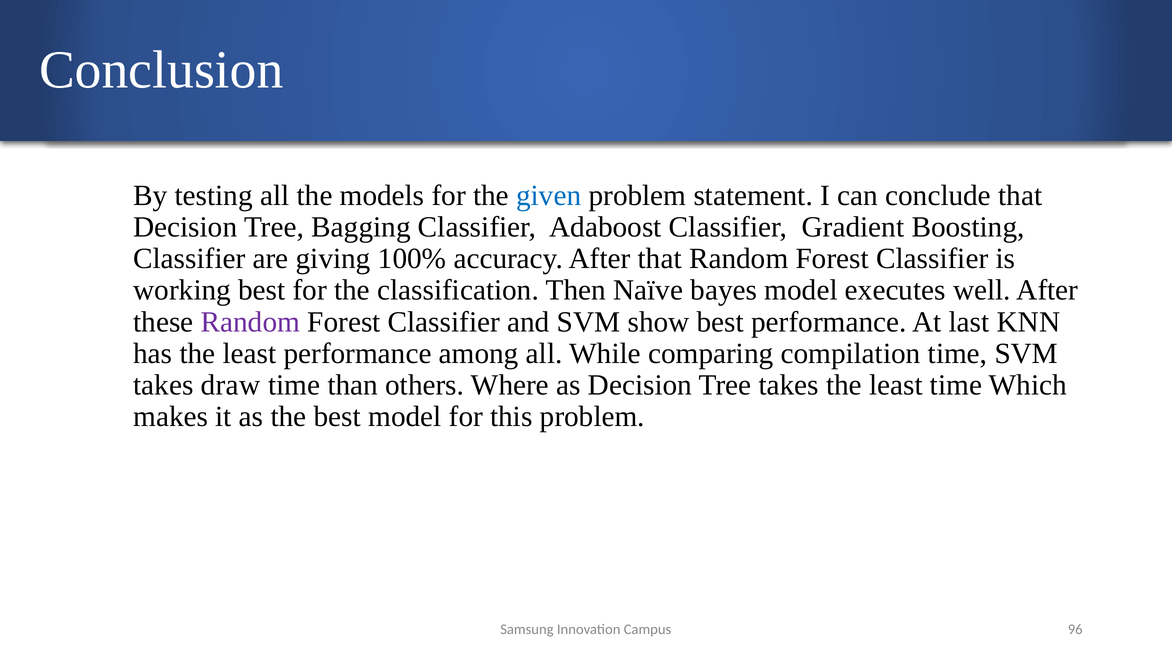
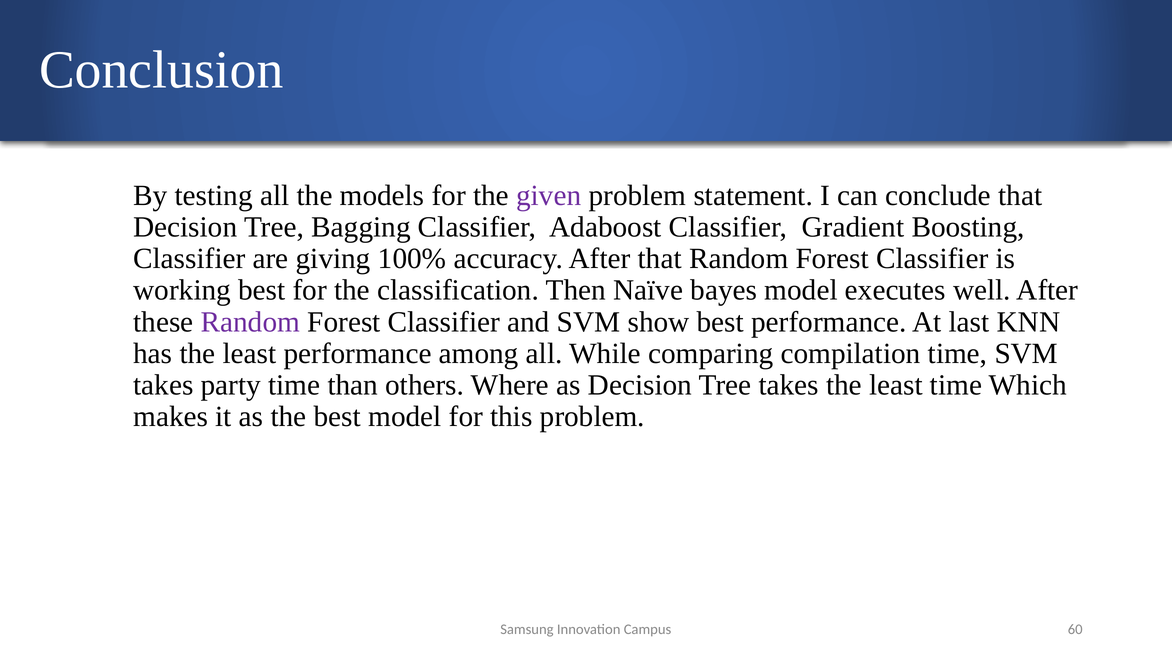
given colour: blue -> purple
draw: draw -> party
96: 96 -> 60
